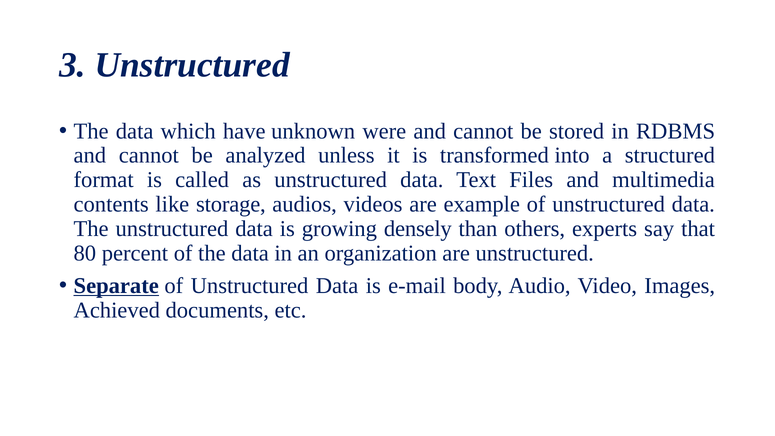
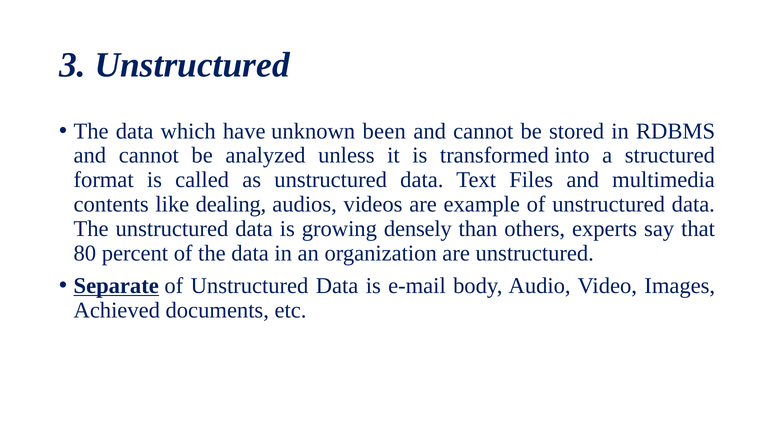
were: were -> been
storage: storage -> dealing
